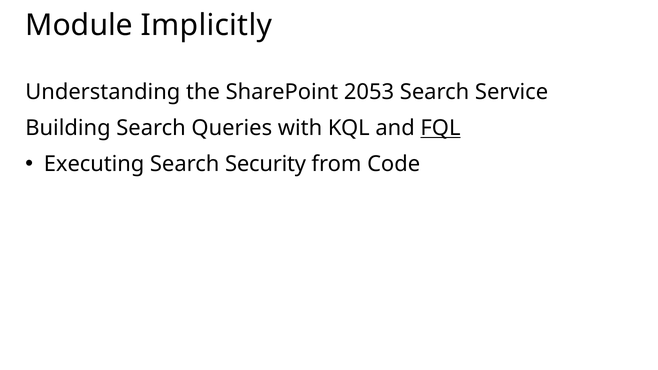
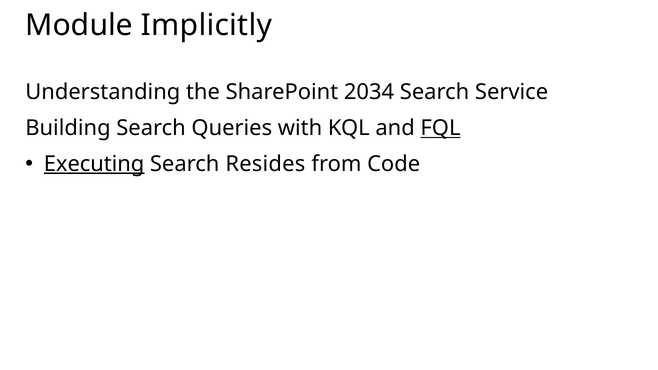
2053: 2053 -> 2034
Executing underline: none -> present
Security: Security -> Resides
